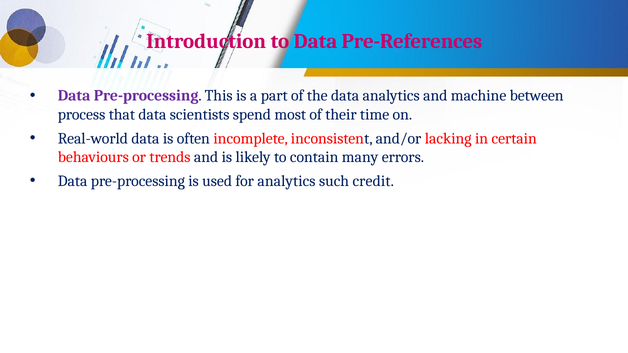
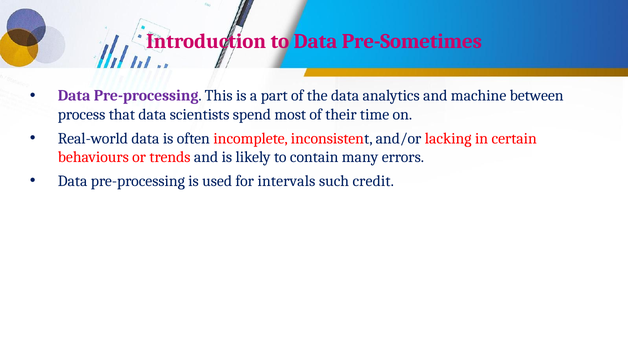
Pre-References: Pre-References -> Pre-Sometimes
for analytics: analytics -> intervals
